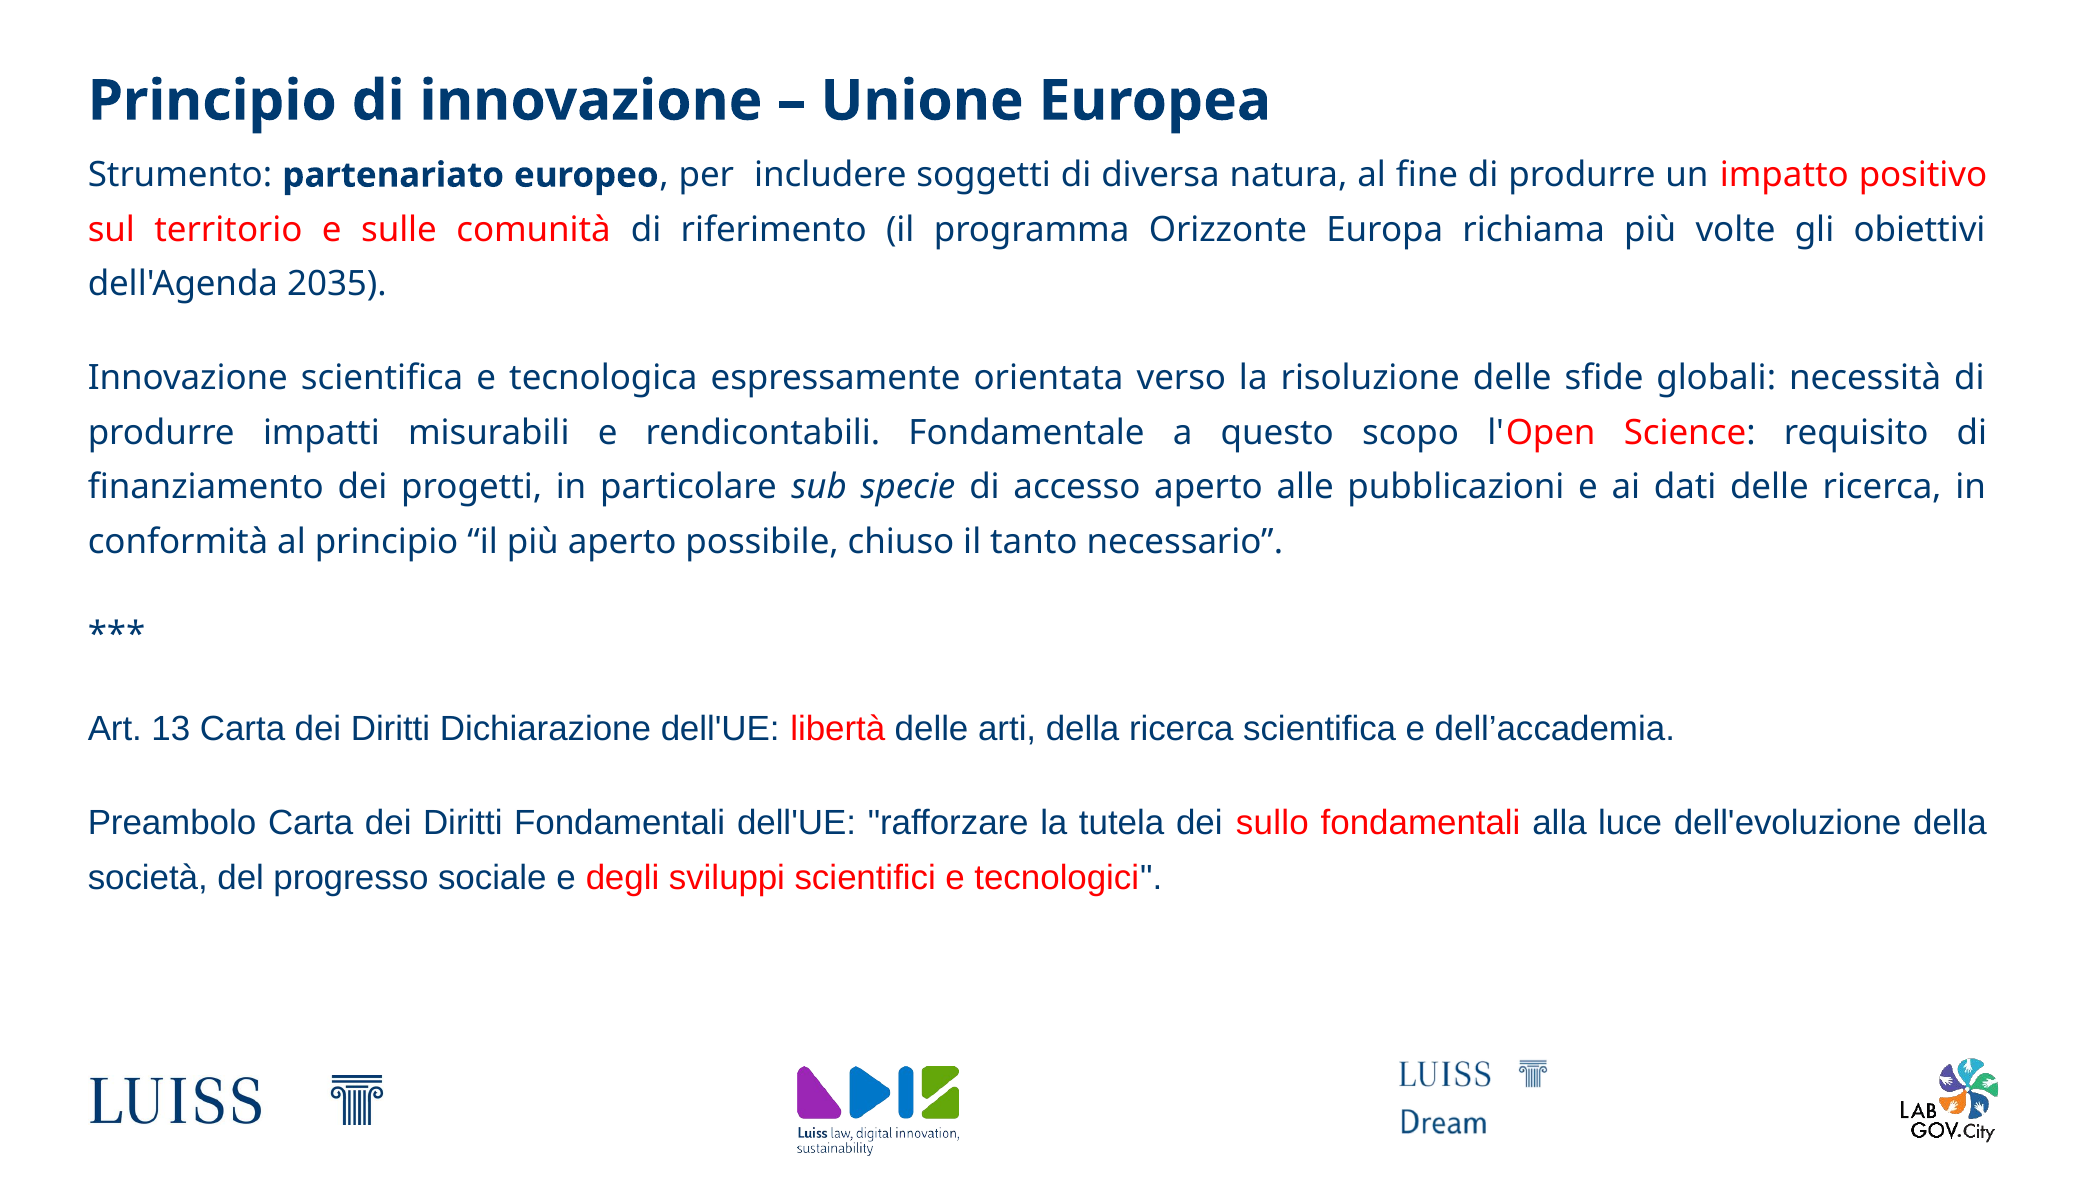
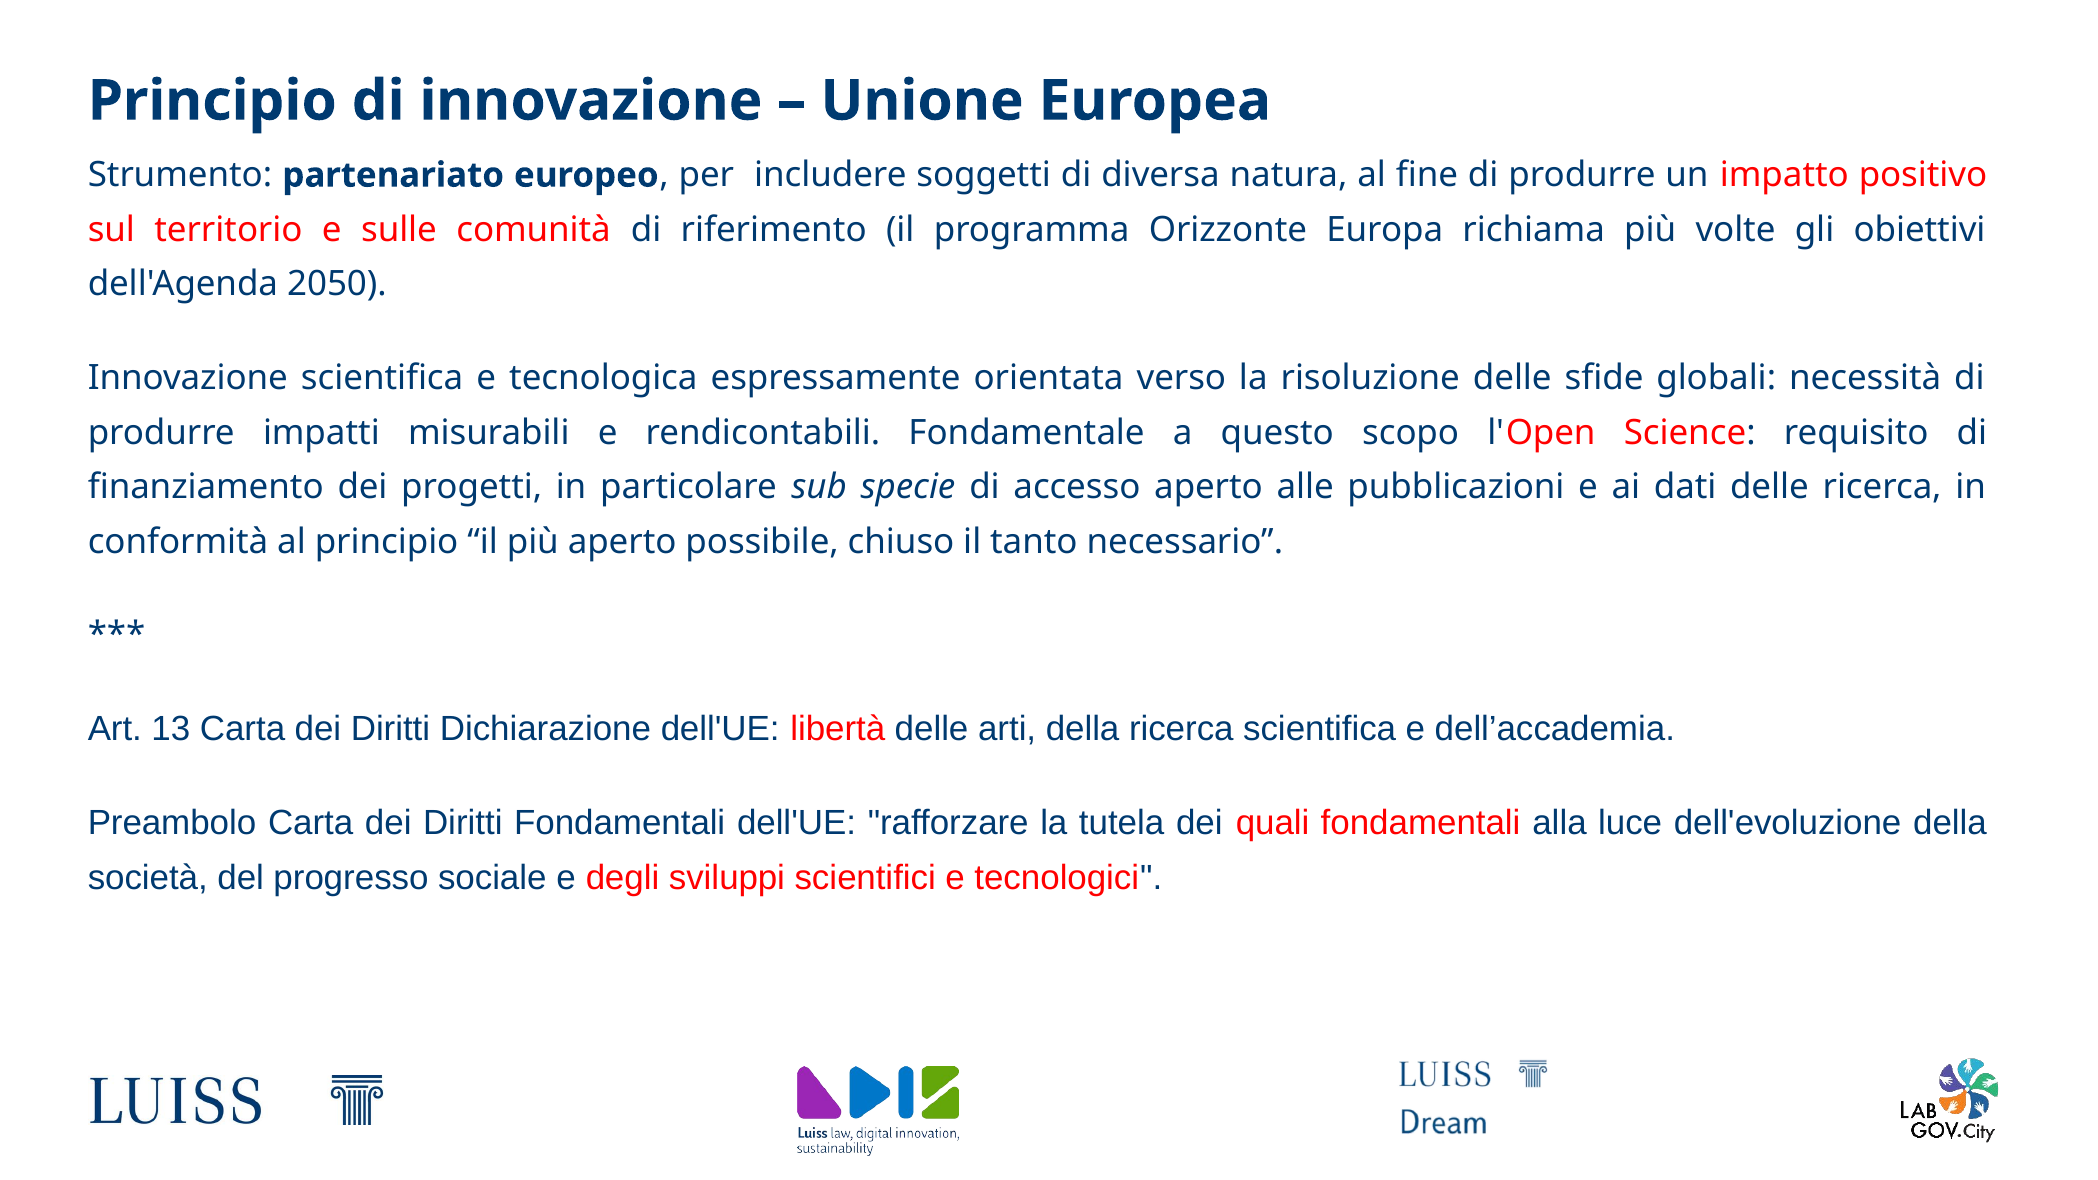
2035: 2035 -> 2050
sullo: sullo -> quali
